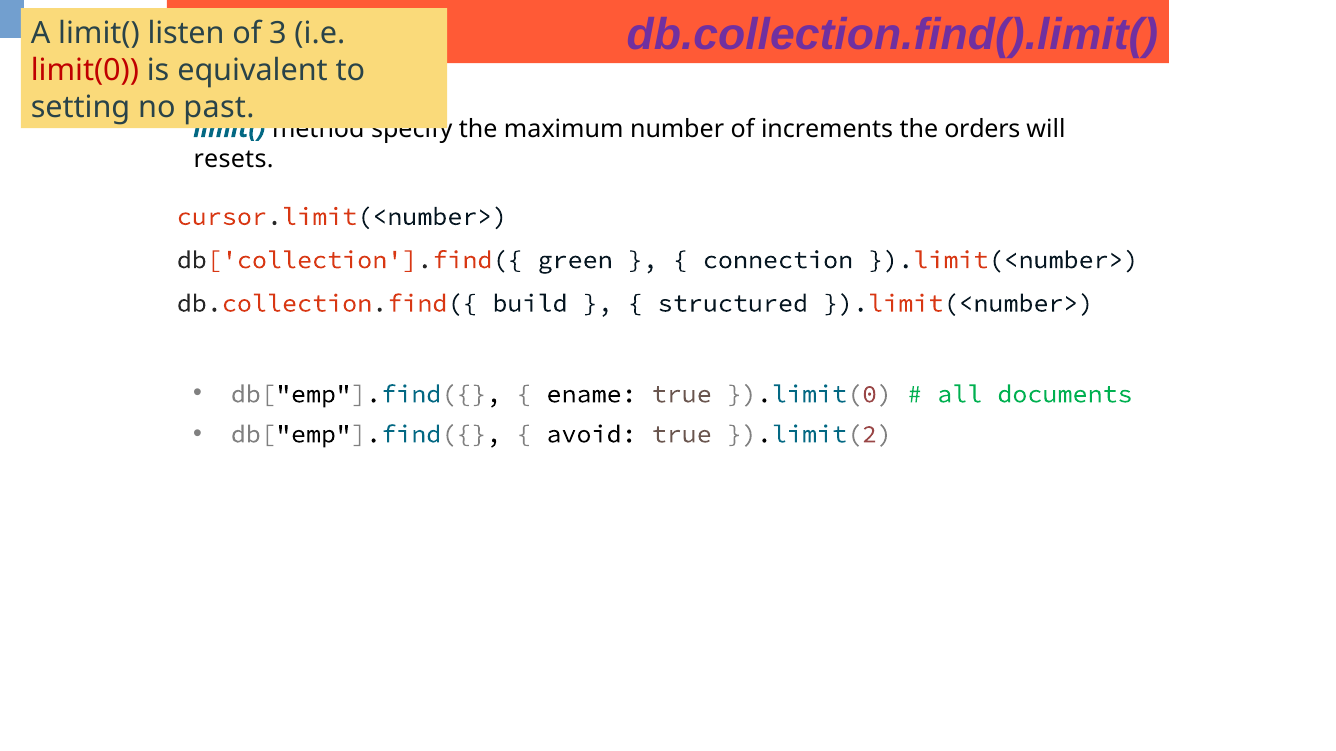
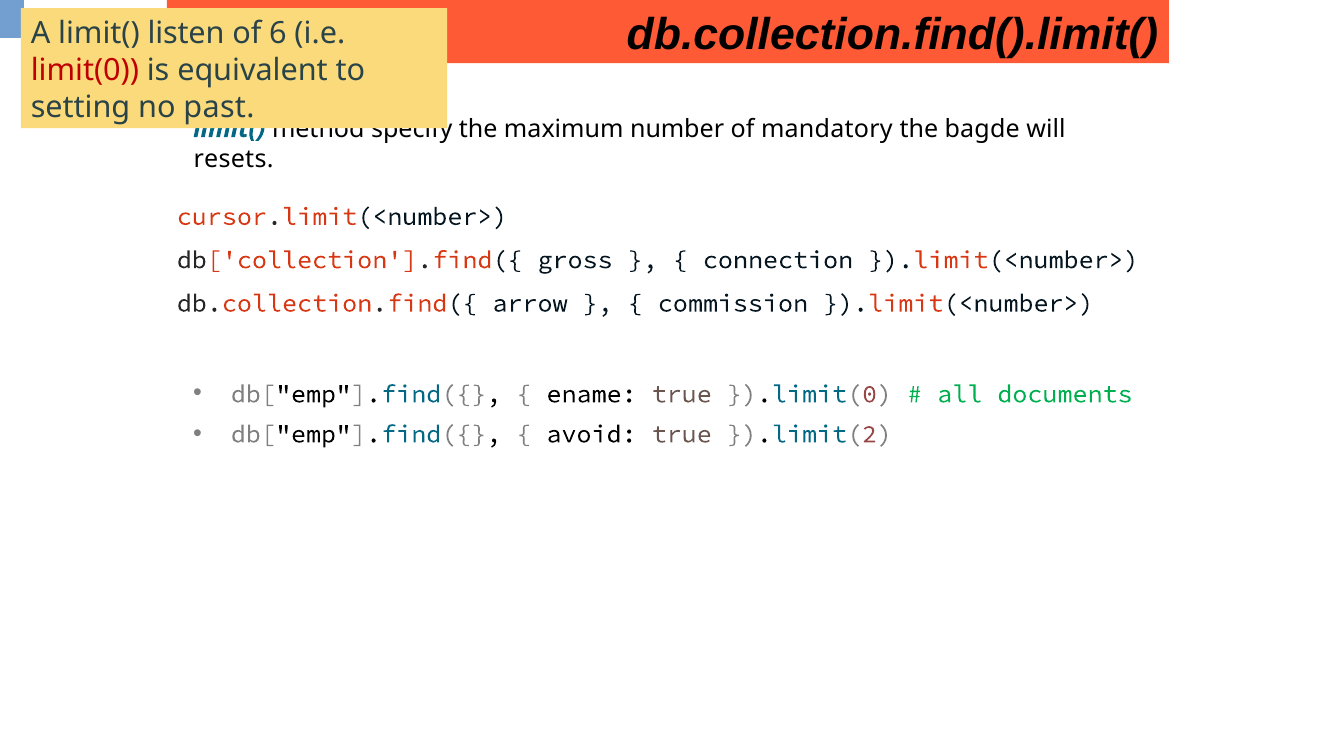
db.collection.find().limit( colour: purple -> black
3: 3 -> 6
increments: increments -> mandatory
orders: orders -> bagde
green: green -> gross
build: build -> arrow
structured: structured -> commission
